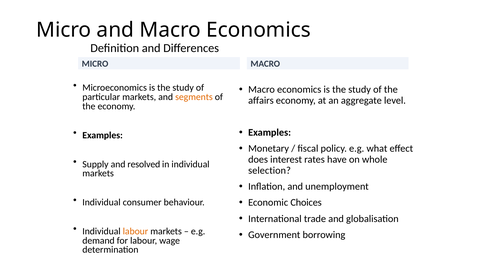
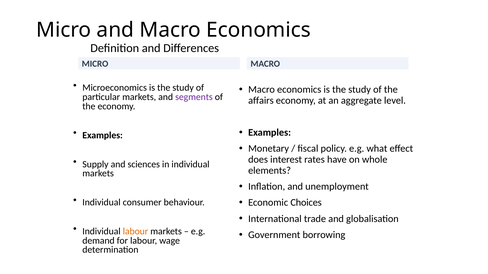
segments colour: orange -> purple
resolved: resolved -> sciences
selection: selection -> elements
